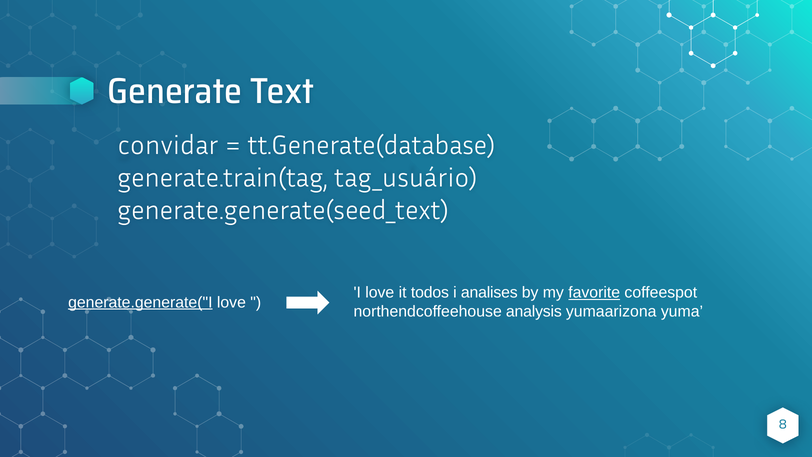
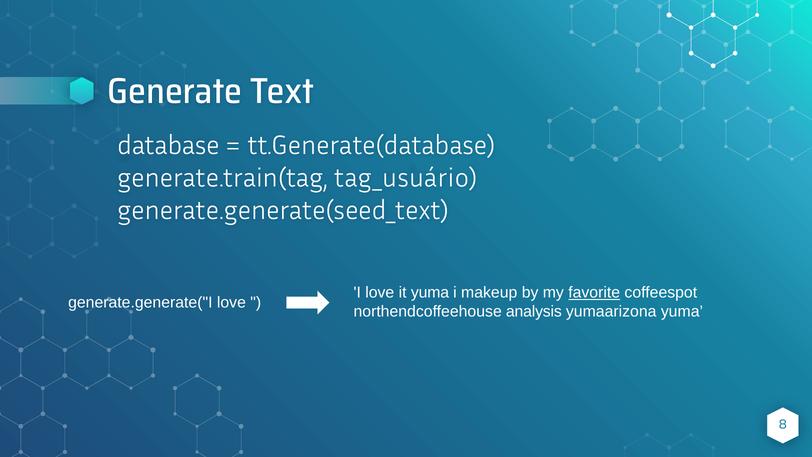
convidar: convidar -> database
it todos: todos -> yuma
analises: analises -> makeup
generate.generate("I underline: present -> none
